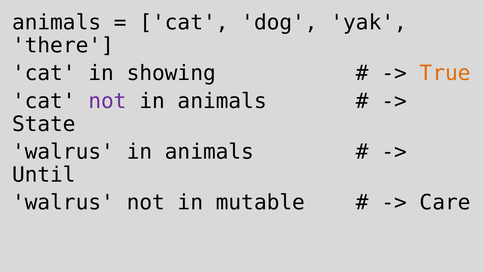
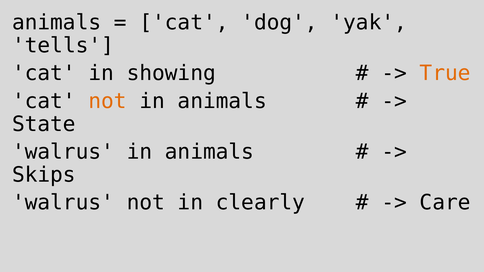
there: there -> tells
not at (108, 101) colour: purple -> orange
Until: Until -> Skips
mutable: mutable -> clearly
